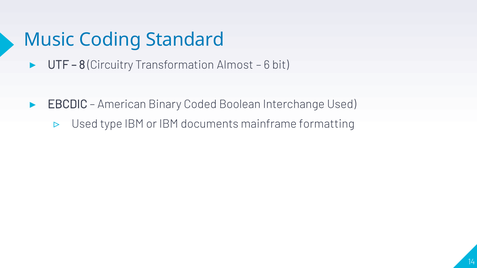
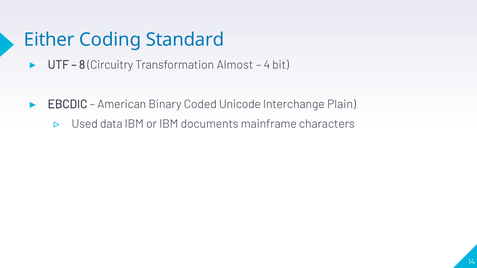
Music: Music -> Either
6: 6 -> 4
Boolean: Boolean -> Unicode
Interchange Used: Used -> Plain
type: type -> data
formatting: formatting -> characters
